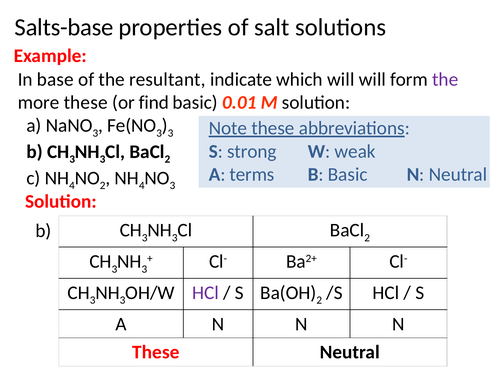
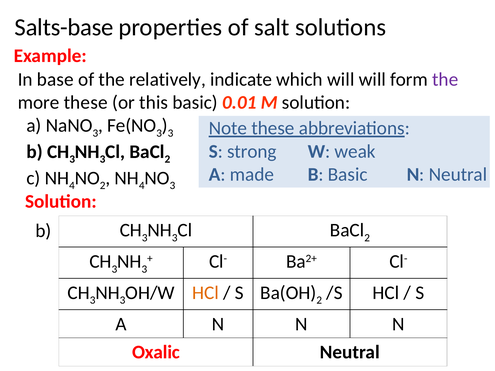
resultant: resultant -> relatively
find: find -> this
terms: terms -> made
HCl at (206, 293) colour: purple -> orange
These at (156, 353): These -> Oxalic
